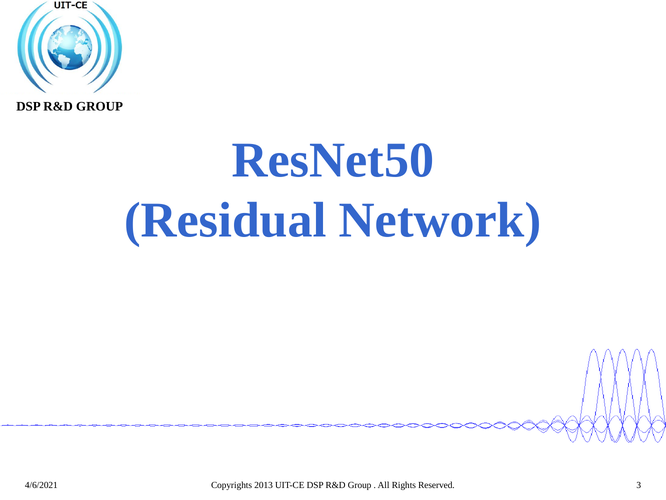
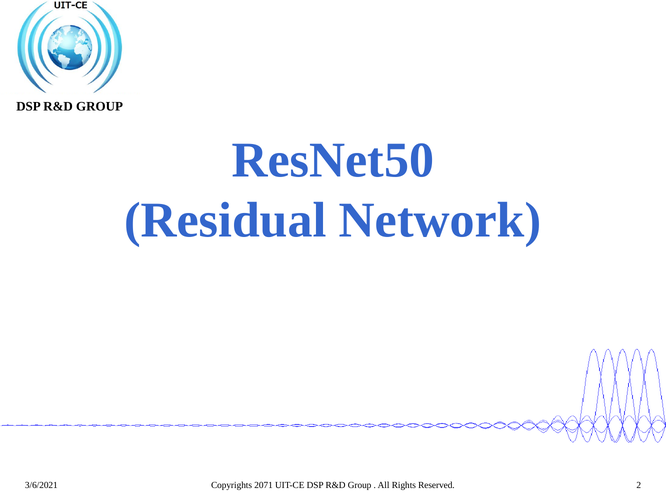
4/6/2021: 4/6/2021 -> 3/6/2021
2013: 2013 -> 2071
3: 3 -> 2
